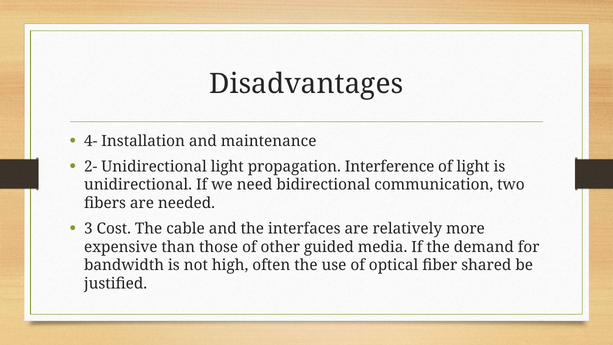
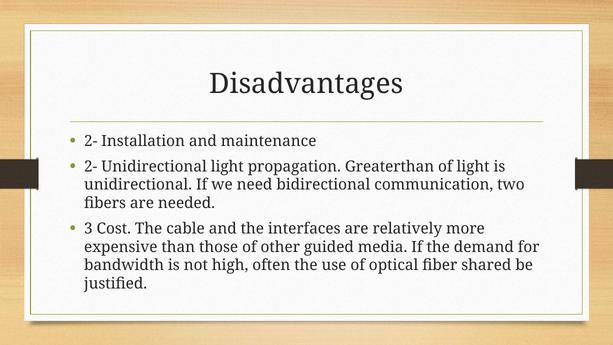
4- at (91, 141): 4- -> 2-
Interference: Interference -> Greaterthan
